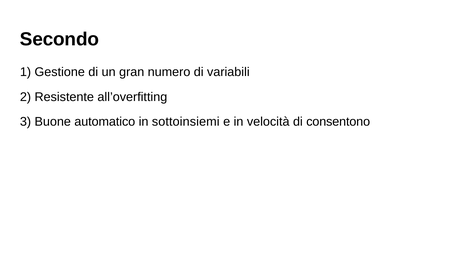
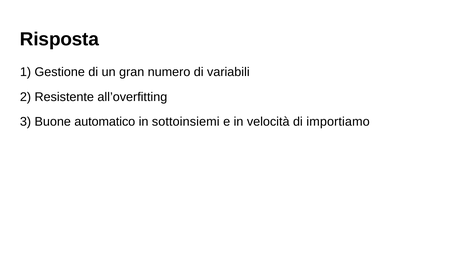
Secondo: Secondo -> Risposta
consentono: consentono -> importiamo
